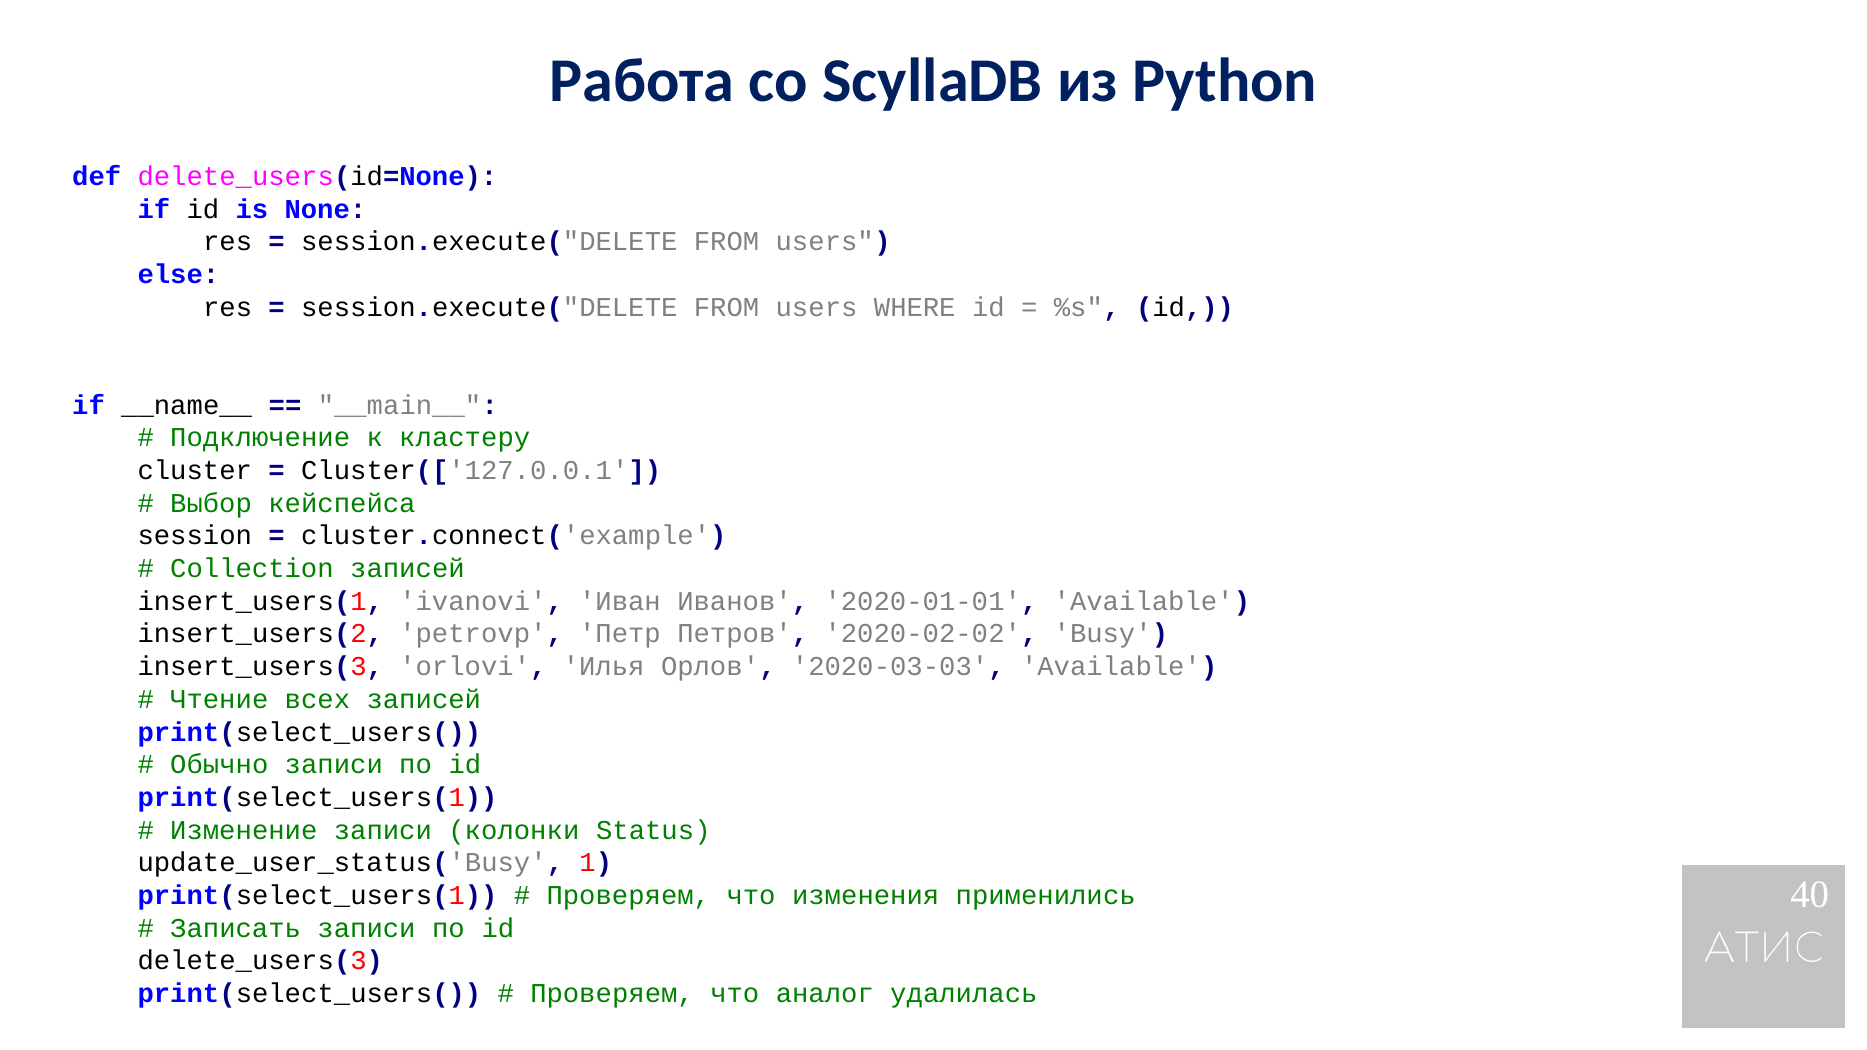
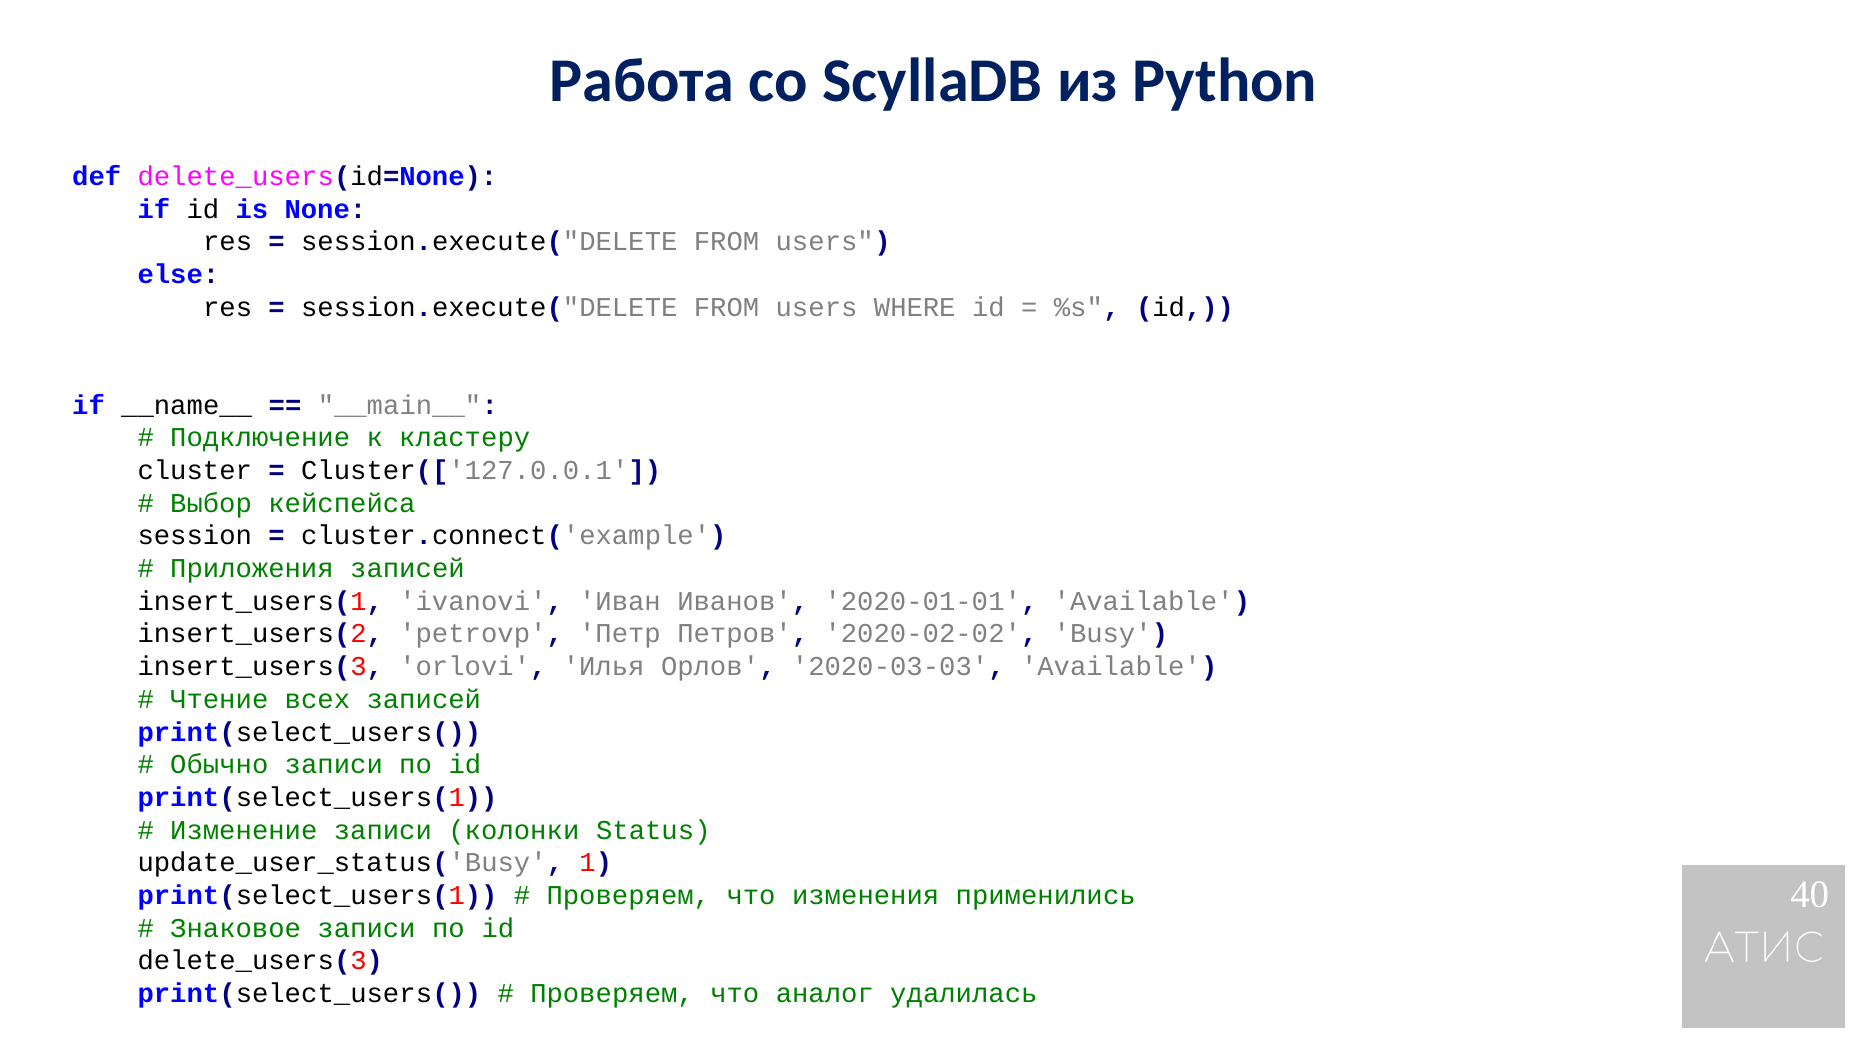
Collection: Collection -> Приложения
Записать: Записать -> Знаковое
